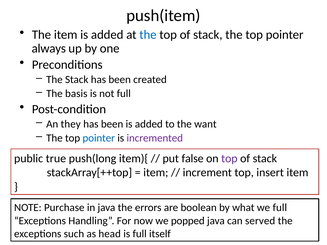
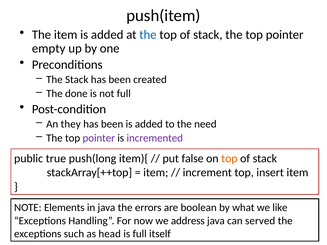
always: always -> empty
basis: basis -> done
want: want -> need
pointer at (99, 138) colour: blue -> purple
top at (229, 159) colour: purple -> orange
Purchase: Purchase -> Elements
we full: full -> like
popped: popped -> address
